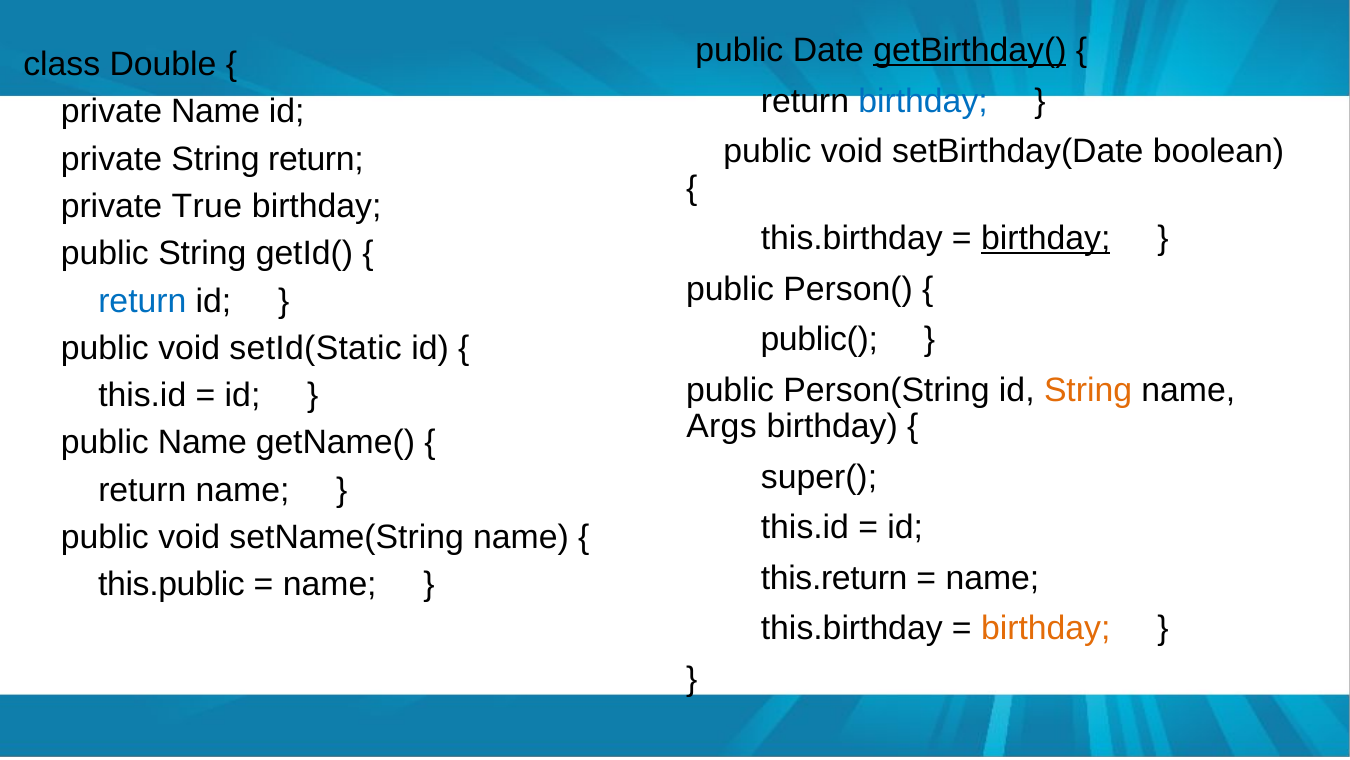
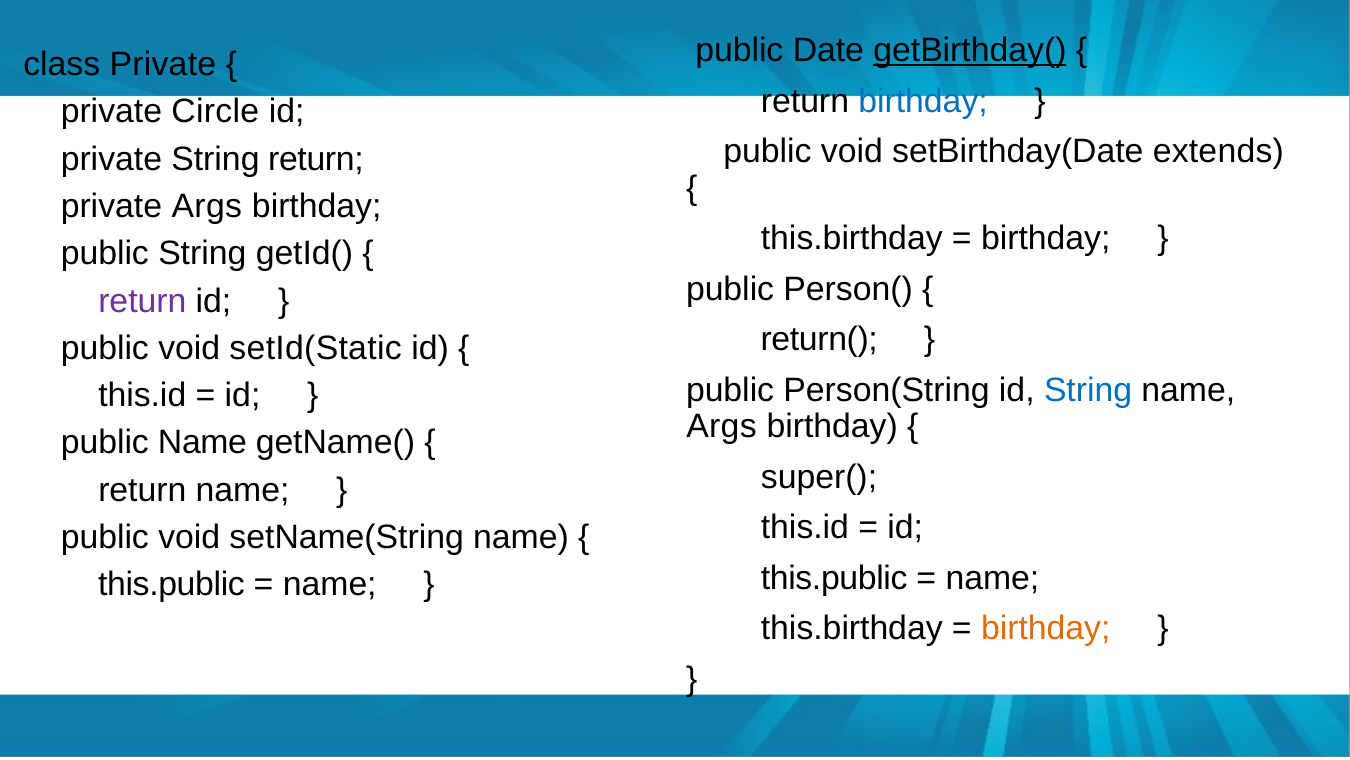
class Double: Double -> Private
private Name: Name -> Circle
boolean: boolean -> extends
private True: True -> Args
birthday at (1046, 238) underline: present -> none
return at (142, 301) colour: blue -> purple
public(: public( -> return(
String at (1088, 390) colour: orange -> blue
this.return at (834, 578): this.return -> this.public
